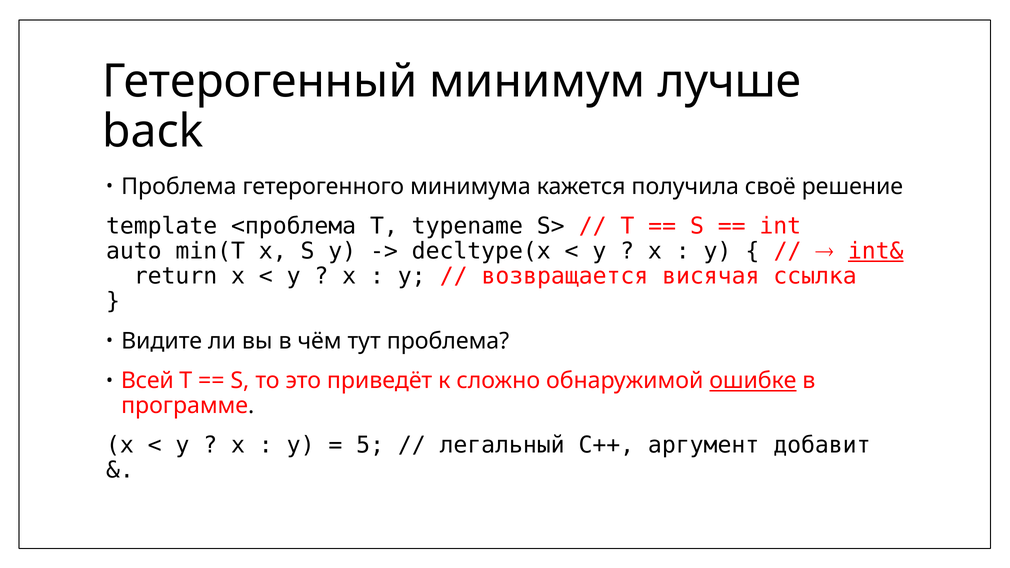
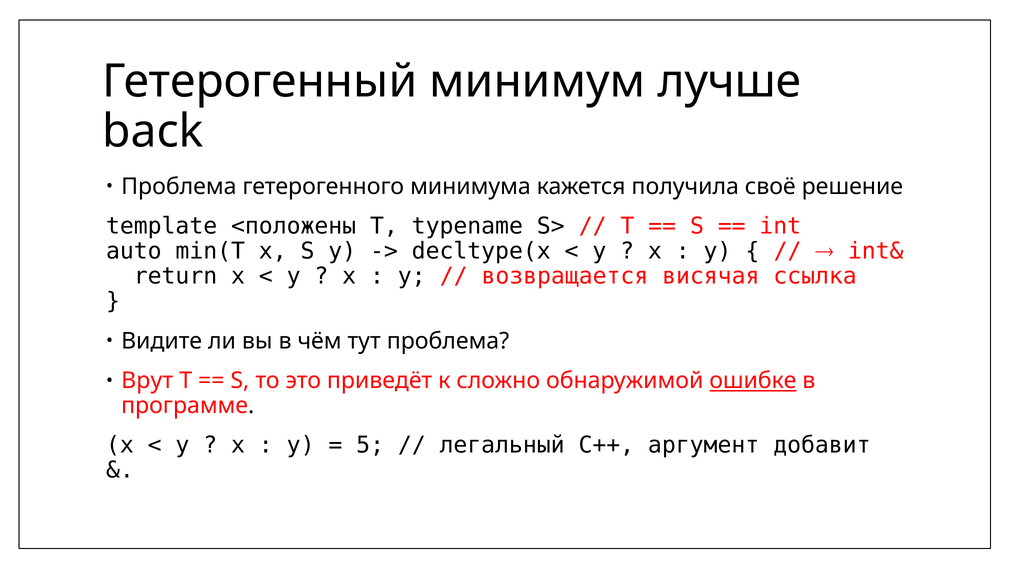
<проблема: <проблема -> <положены
int& underline: present -> none
Всей: Всей -> Врут
